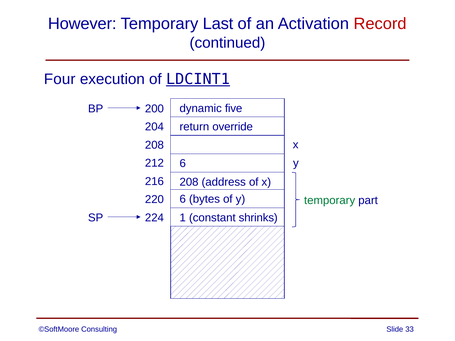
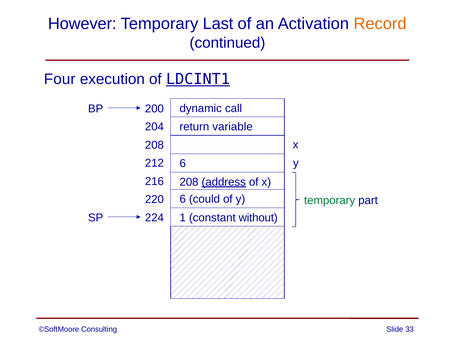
Record colour: red -> orange
five: five -> call
override: override -> variable
address underline: none -> present
bytes: bytes -> could
shrinks: shrinks -> without
